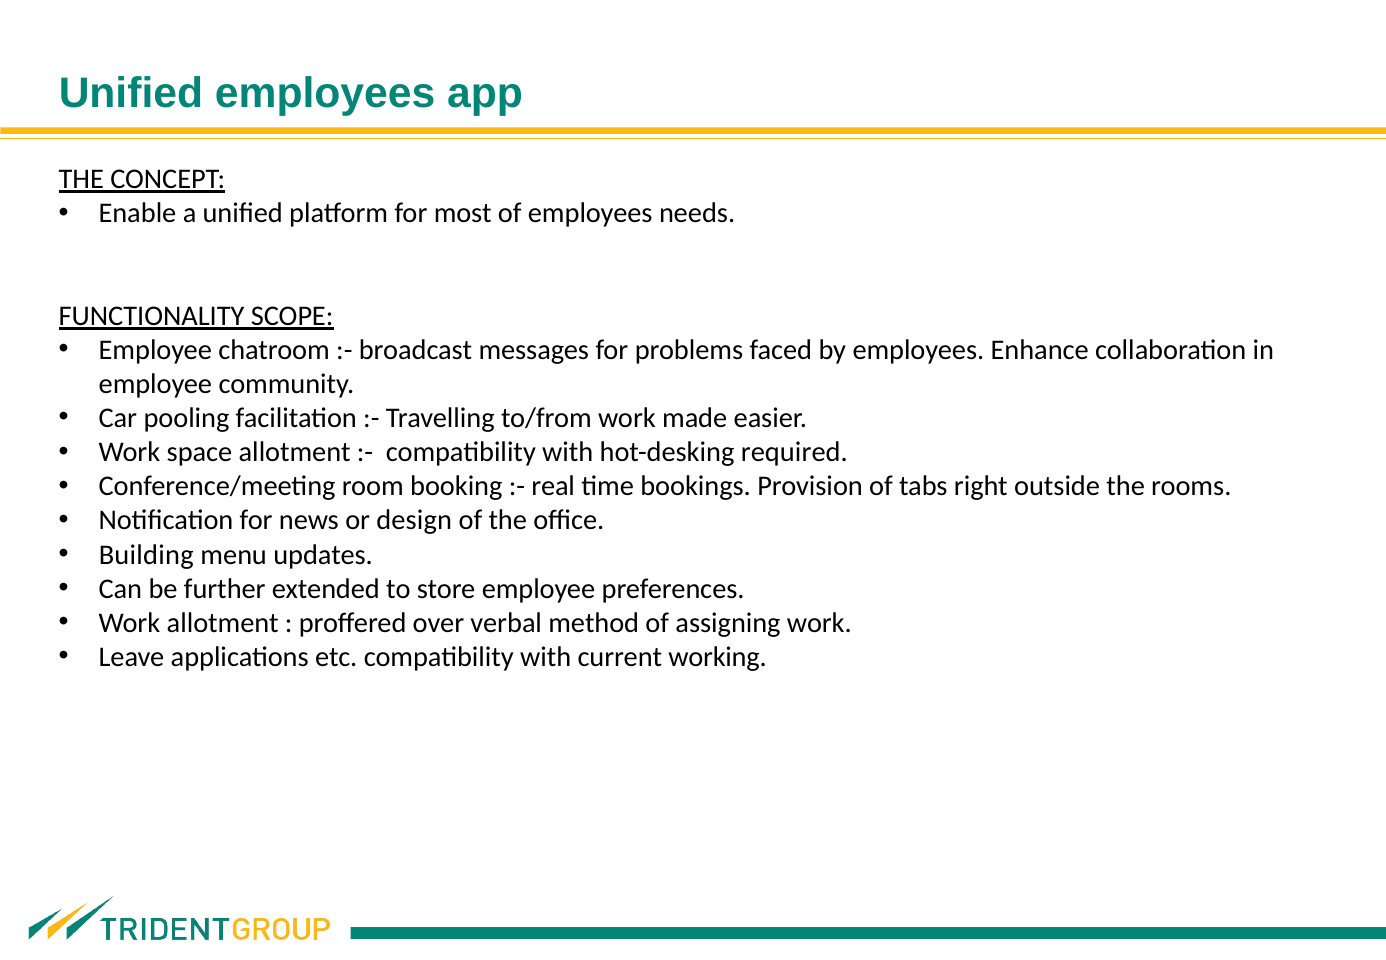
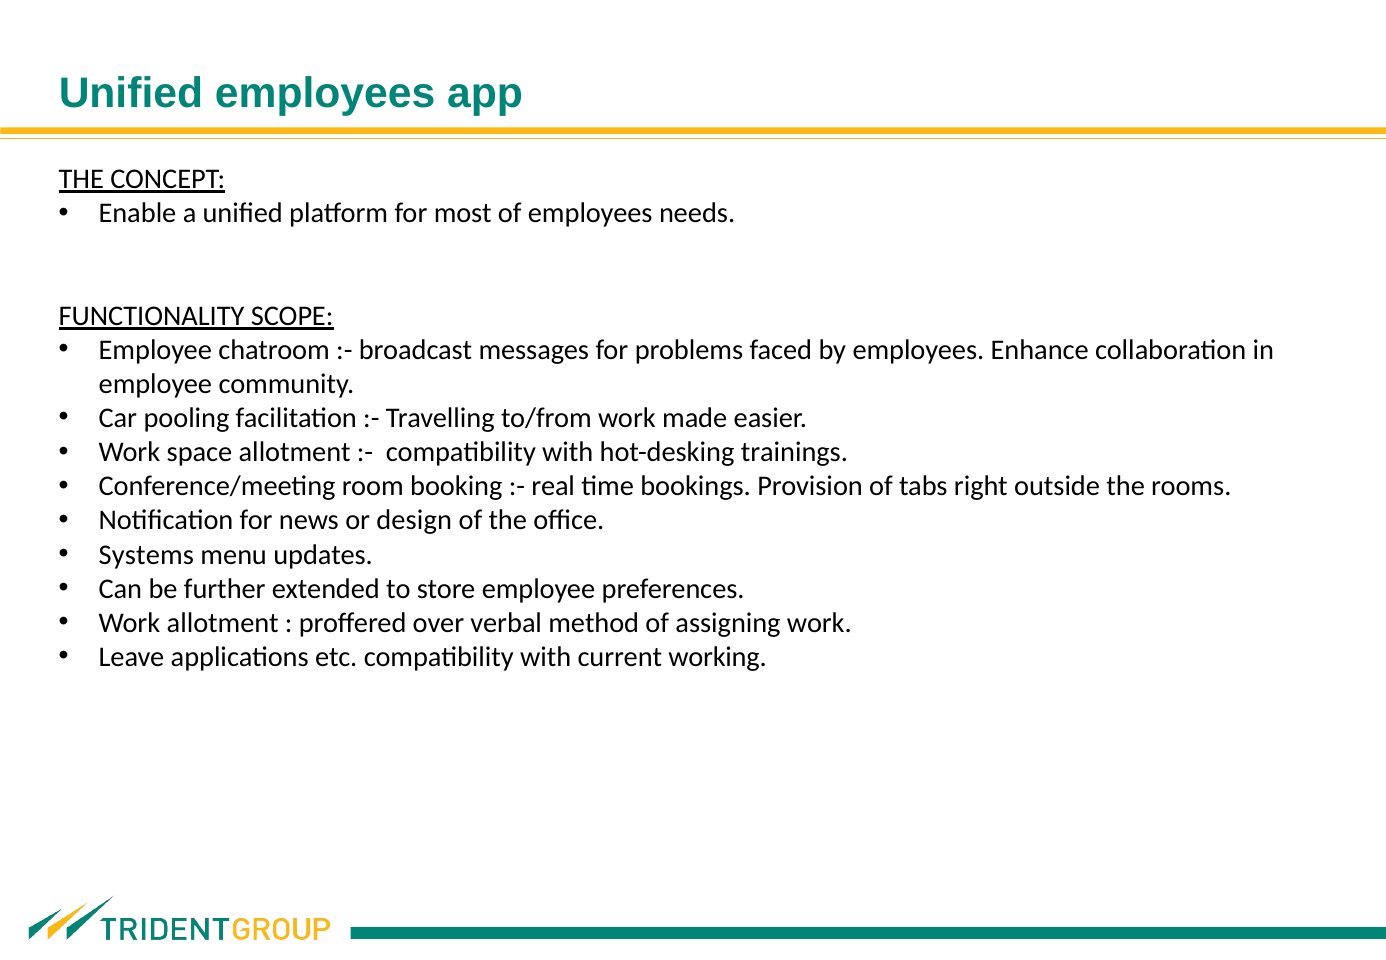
required: required -> trainings
Building: Building -> Systems
